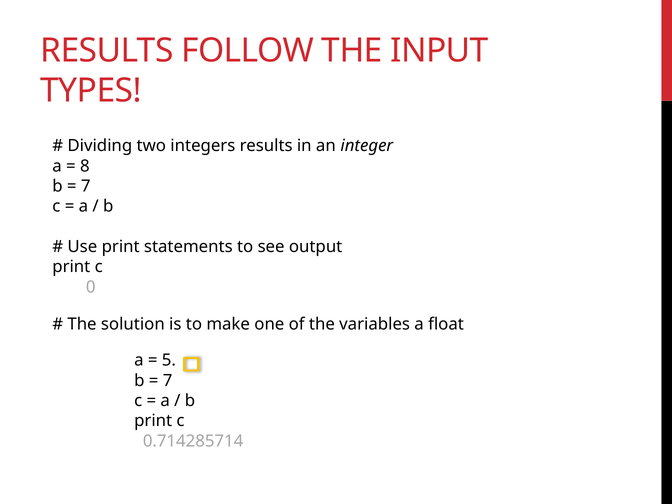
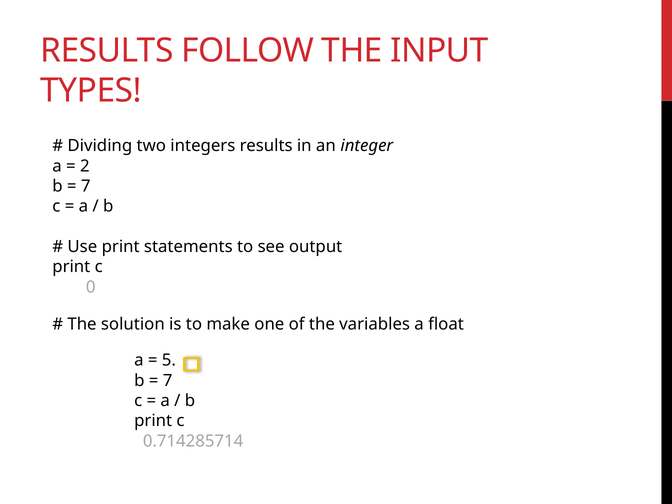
8: 8 -> 2
